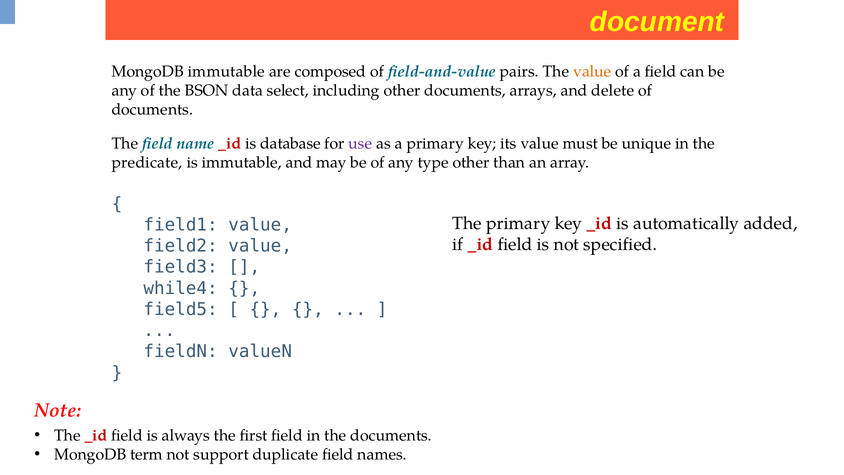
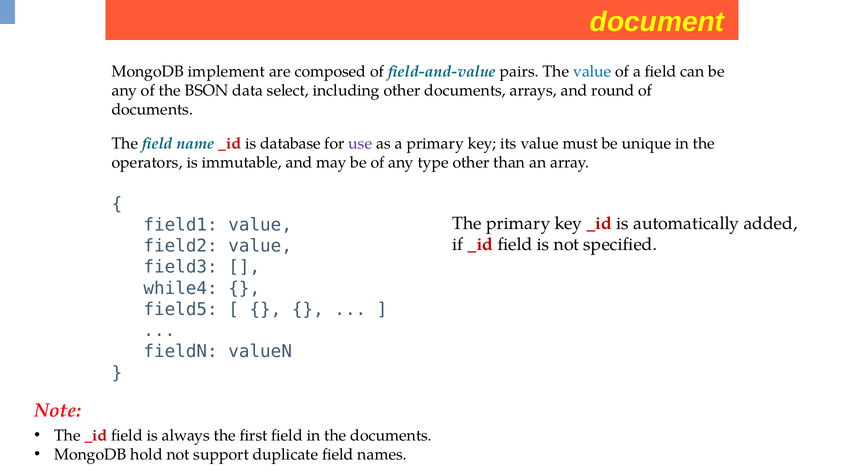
MongoDB immutable: immutable -> implement
value at (592, 72) colour: orange -> blue
delete: delete -> round
predicate: predicate -> operators
term: term -> hold
